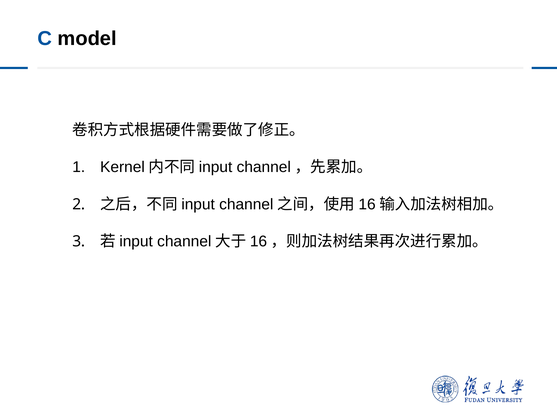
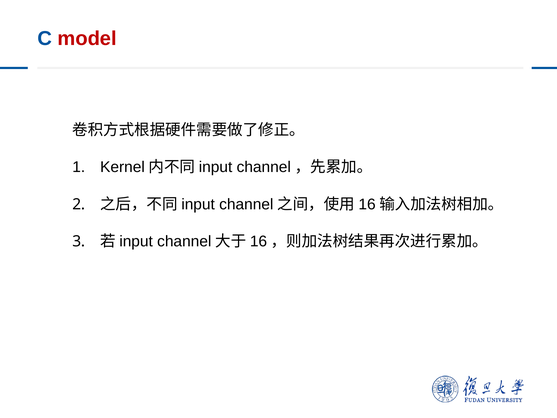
model colour: black -> red
